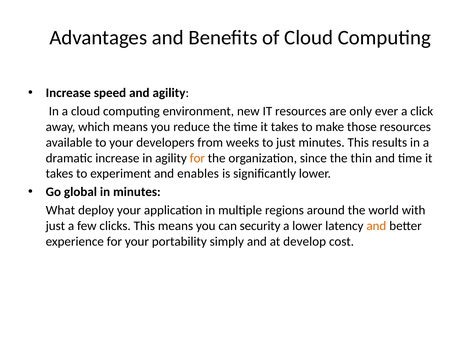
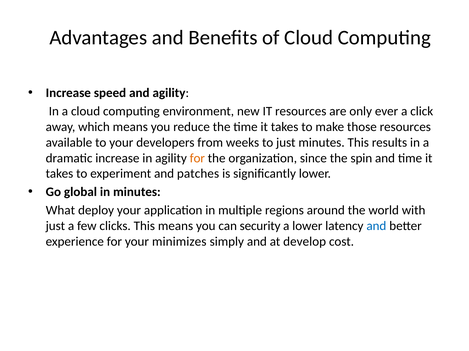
thin: thin -> spin
enables: enables -> patches
and at (376, 226) colour: orange -> blue
portability: portability -> minimizes
